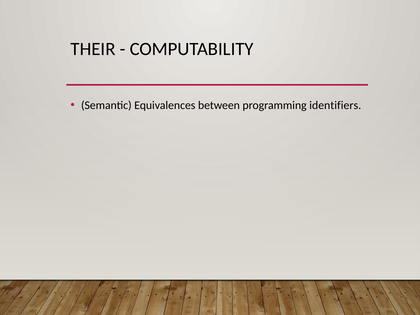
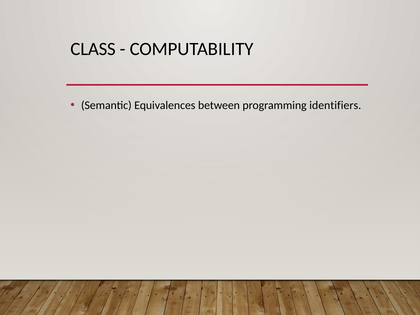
THEIR: THEIR -> CLASS
